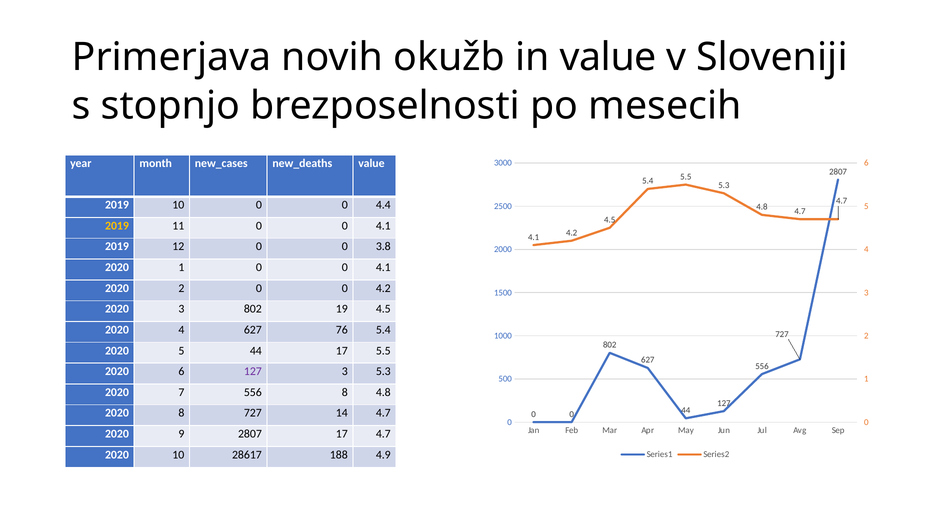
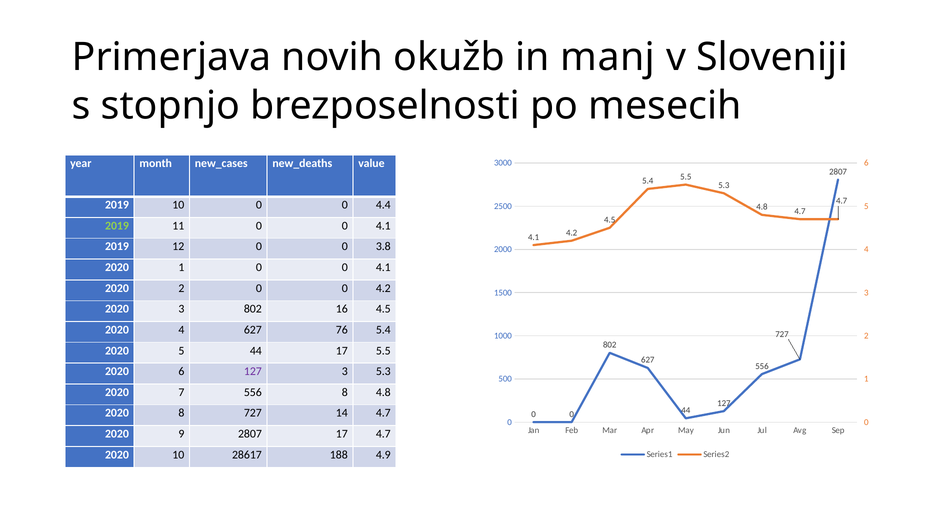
in value: value -> manj
2019 at (117, 226) colour: yellow -> light green
19: 19 -> 16
